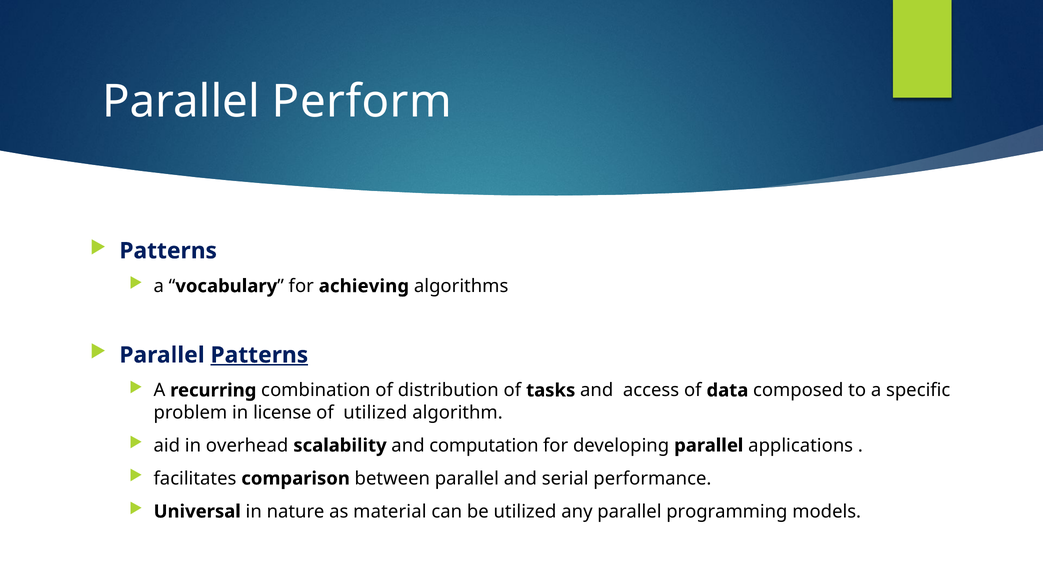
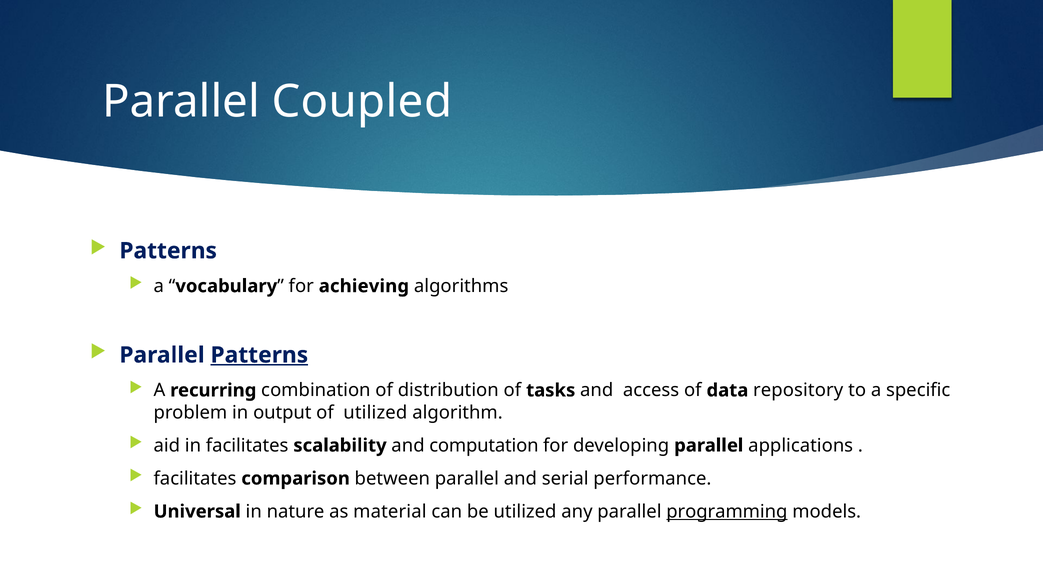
Perform: Perform -> Coupled
composed: composed -> repository
license: license -> output
in overhead: overhead -> facilitates
programming underline: none -> present
